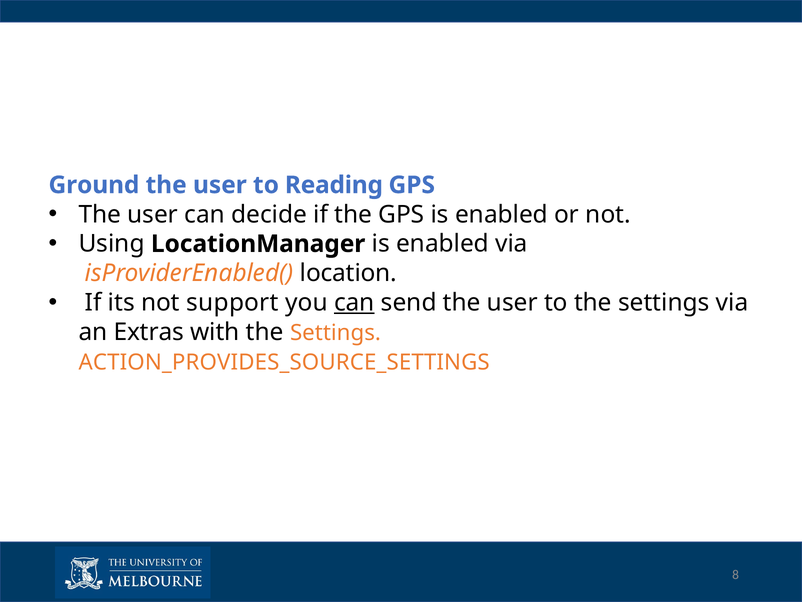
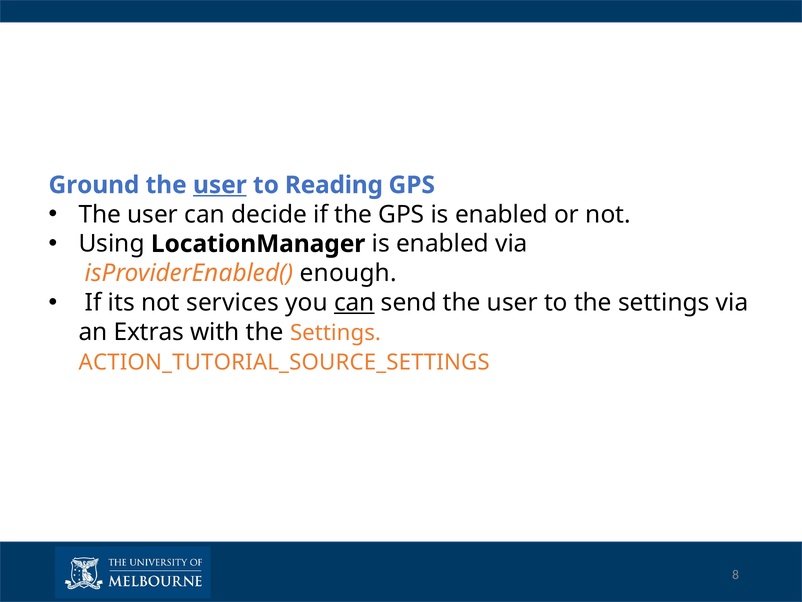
user at (220, 185) underline: none -> present
location: location -> enough
support: support -> services
ACTION_PROVIDES_SOURCE_SETTINGS: ACTION_PROVIDES_SOURCE_SETTINGS -> ACTION_TUTORIAL_SOURCE_SETTINGS
